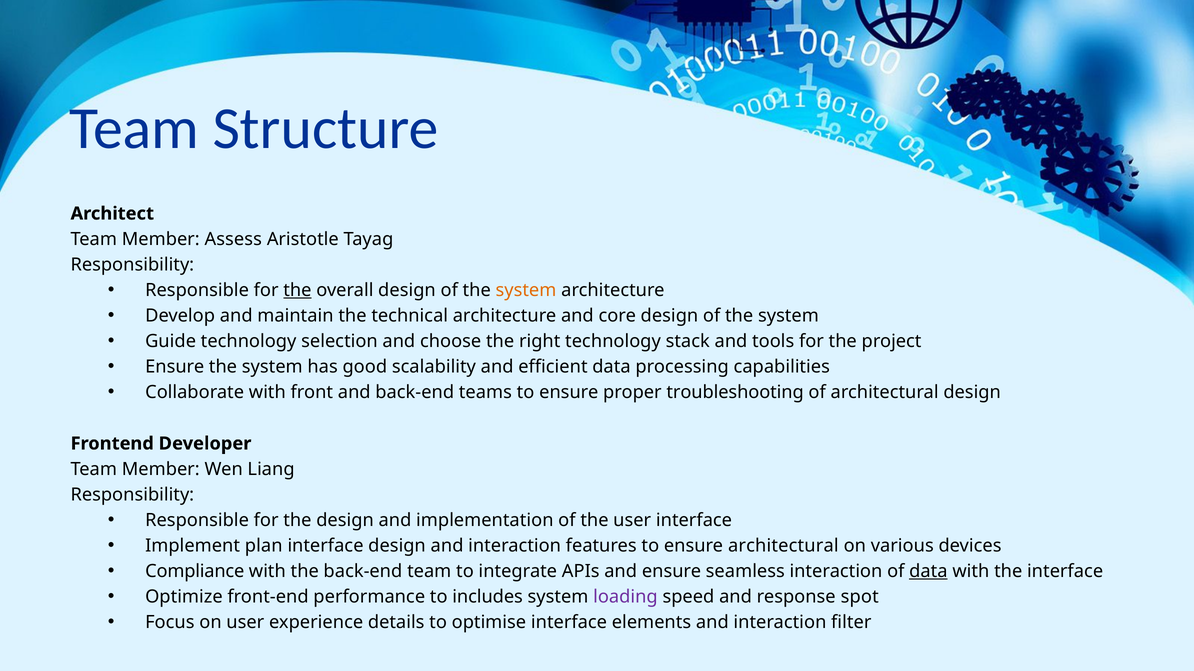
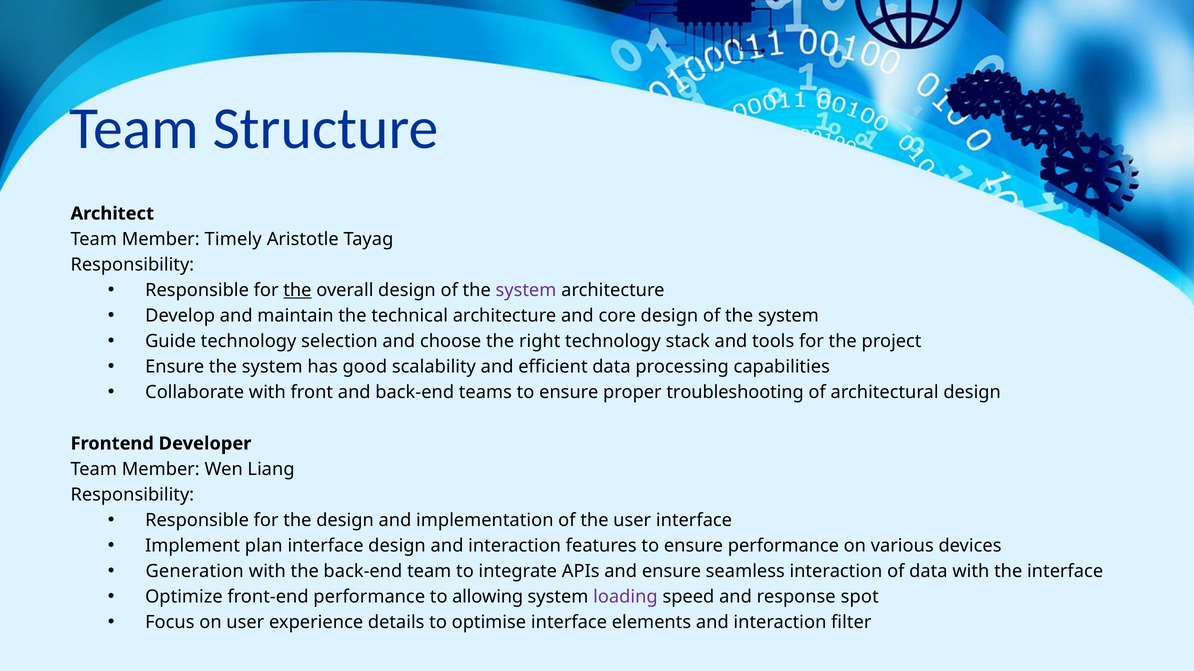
Assess: Assess -> Timely
system at (526, 291) colour: orange -> purple
ensure architectural: architectural -> performance
Compliance: Compliance -> Generation
data at (928, 572) underline: present -> none
includes: includes -> allowing
